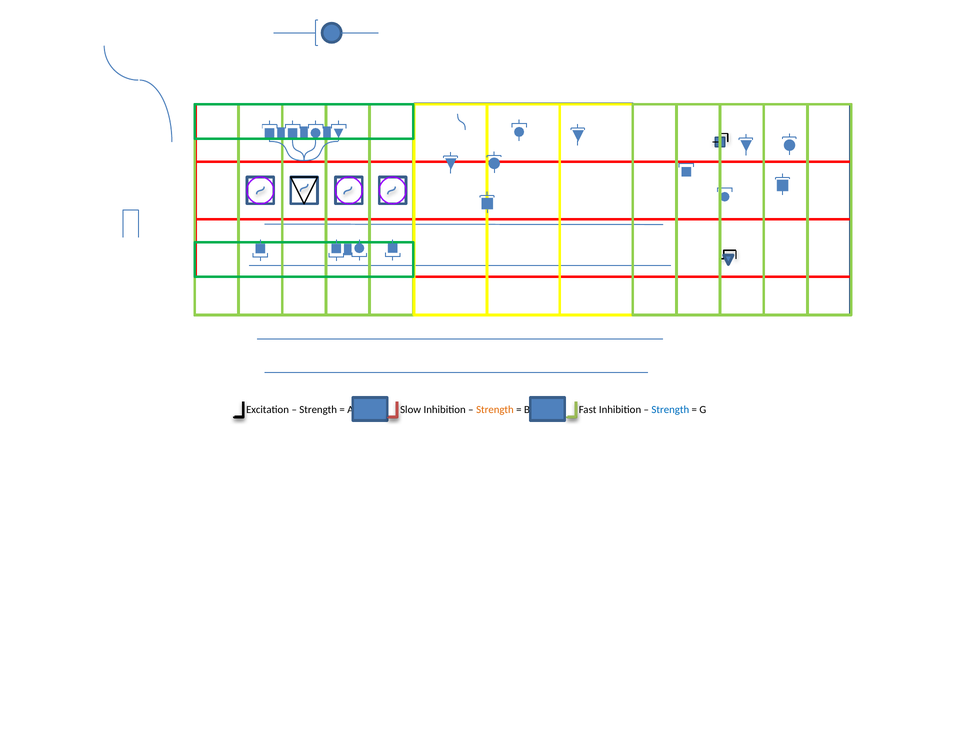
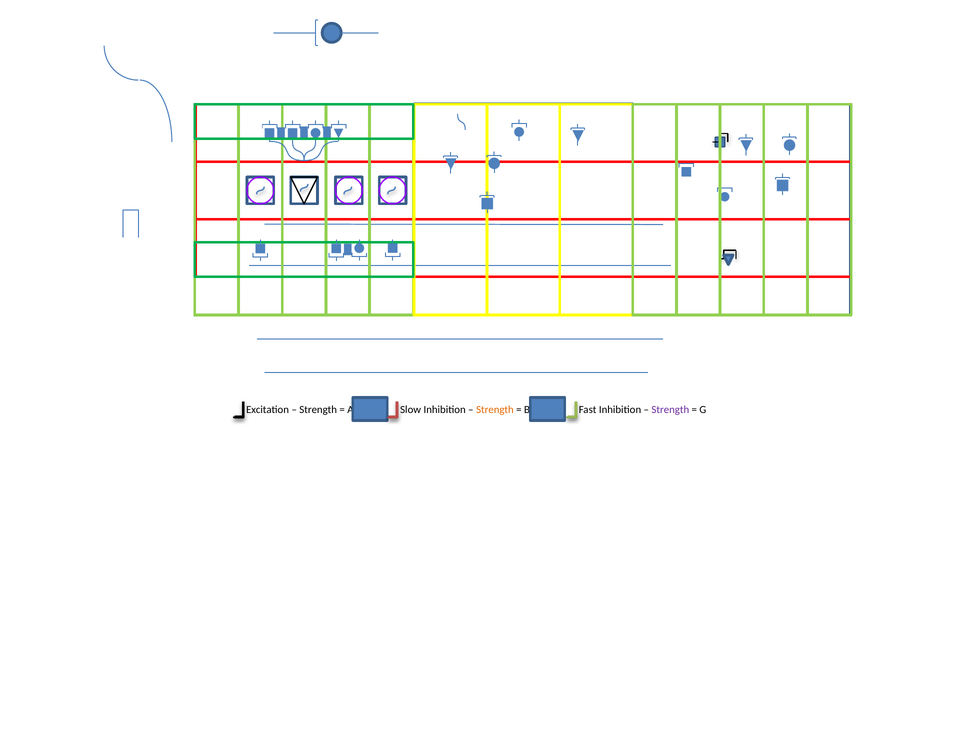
Strength at (670, 410) colour: blue -> purple
